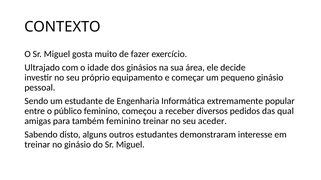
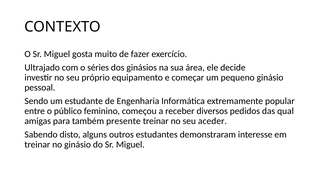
idade: idade -> séries
também feminino: feminino -> presente
